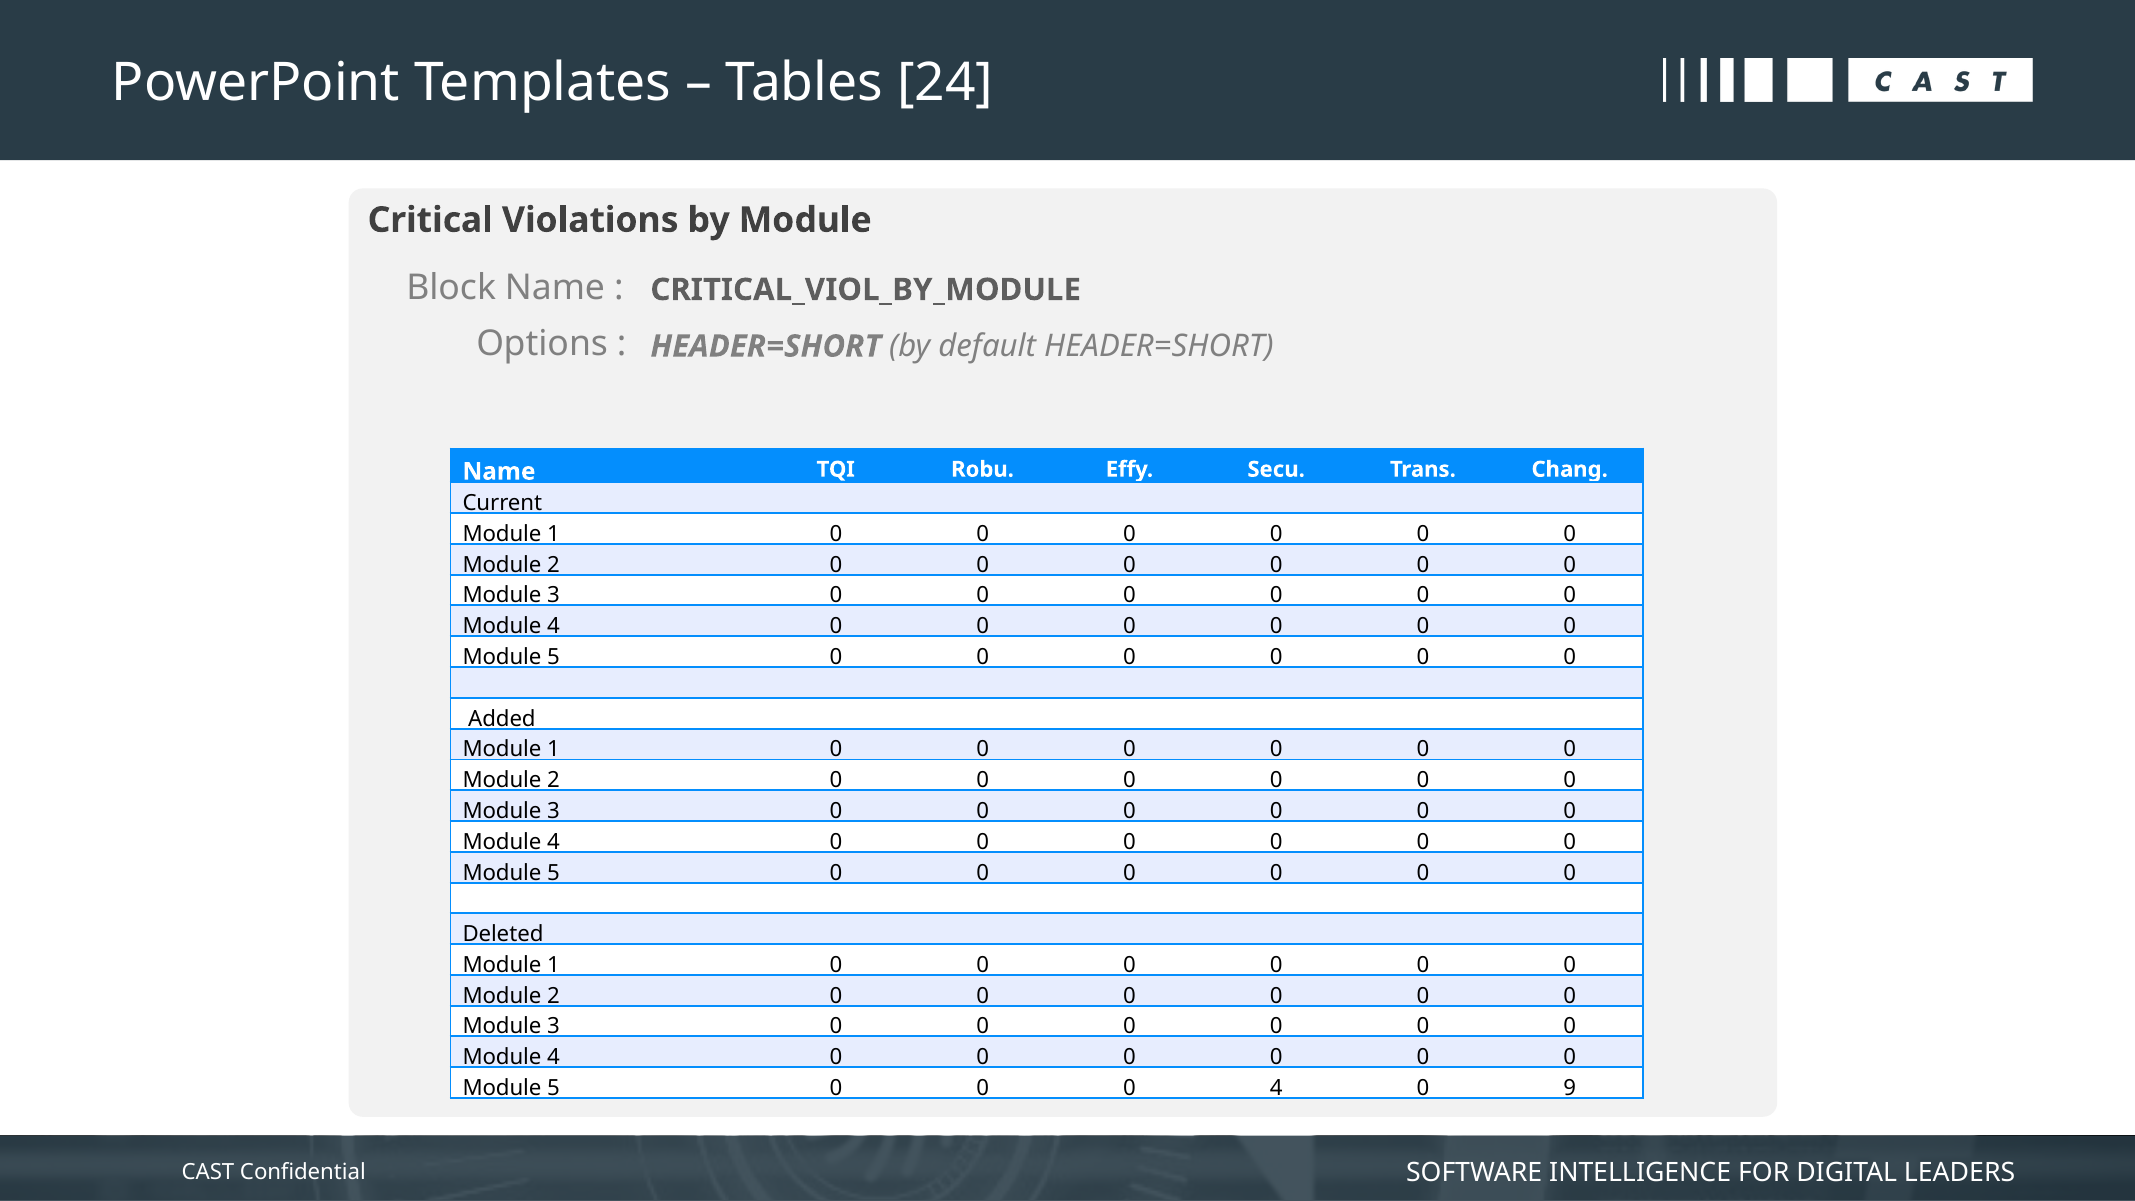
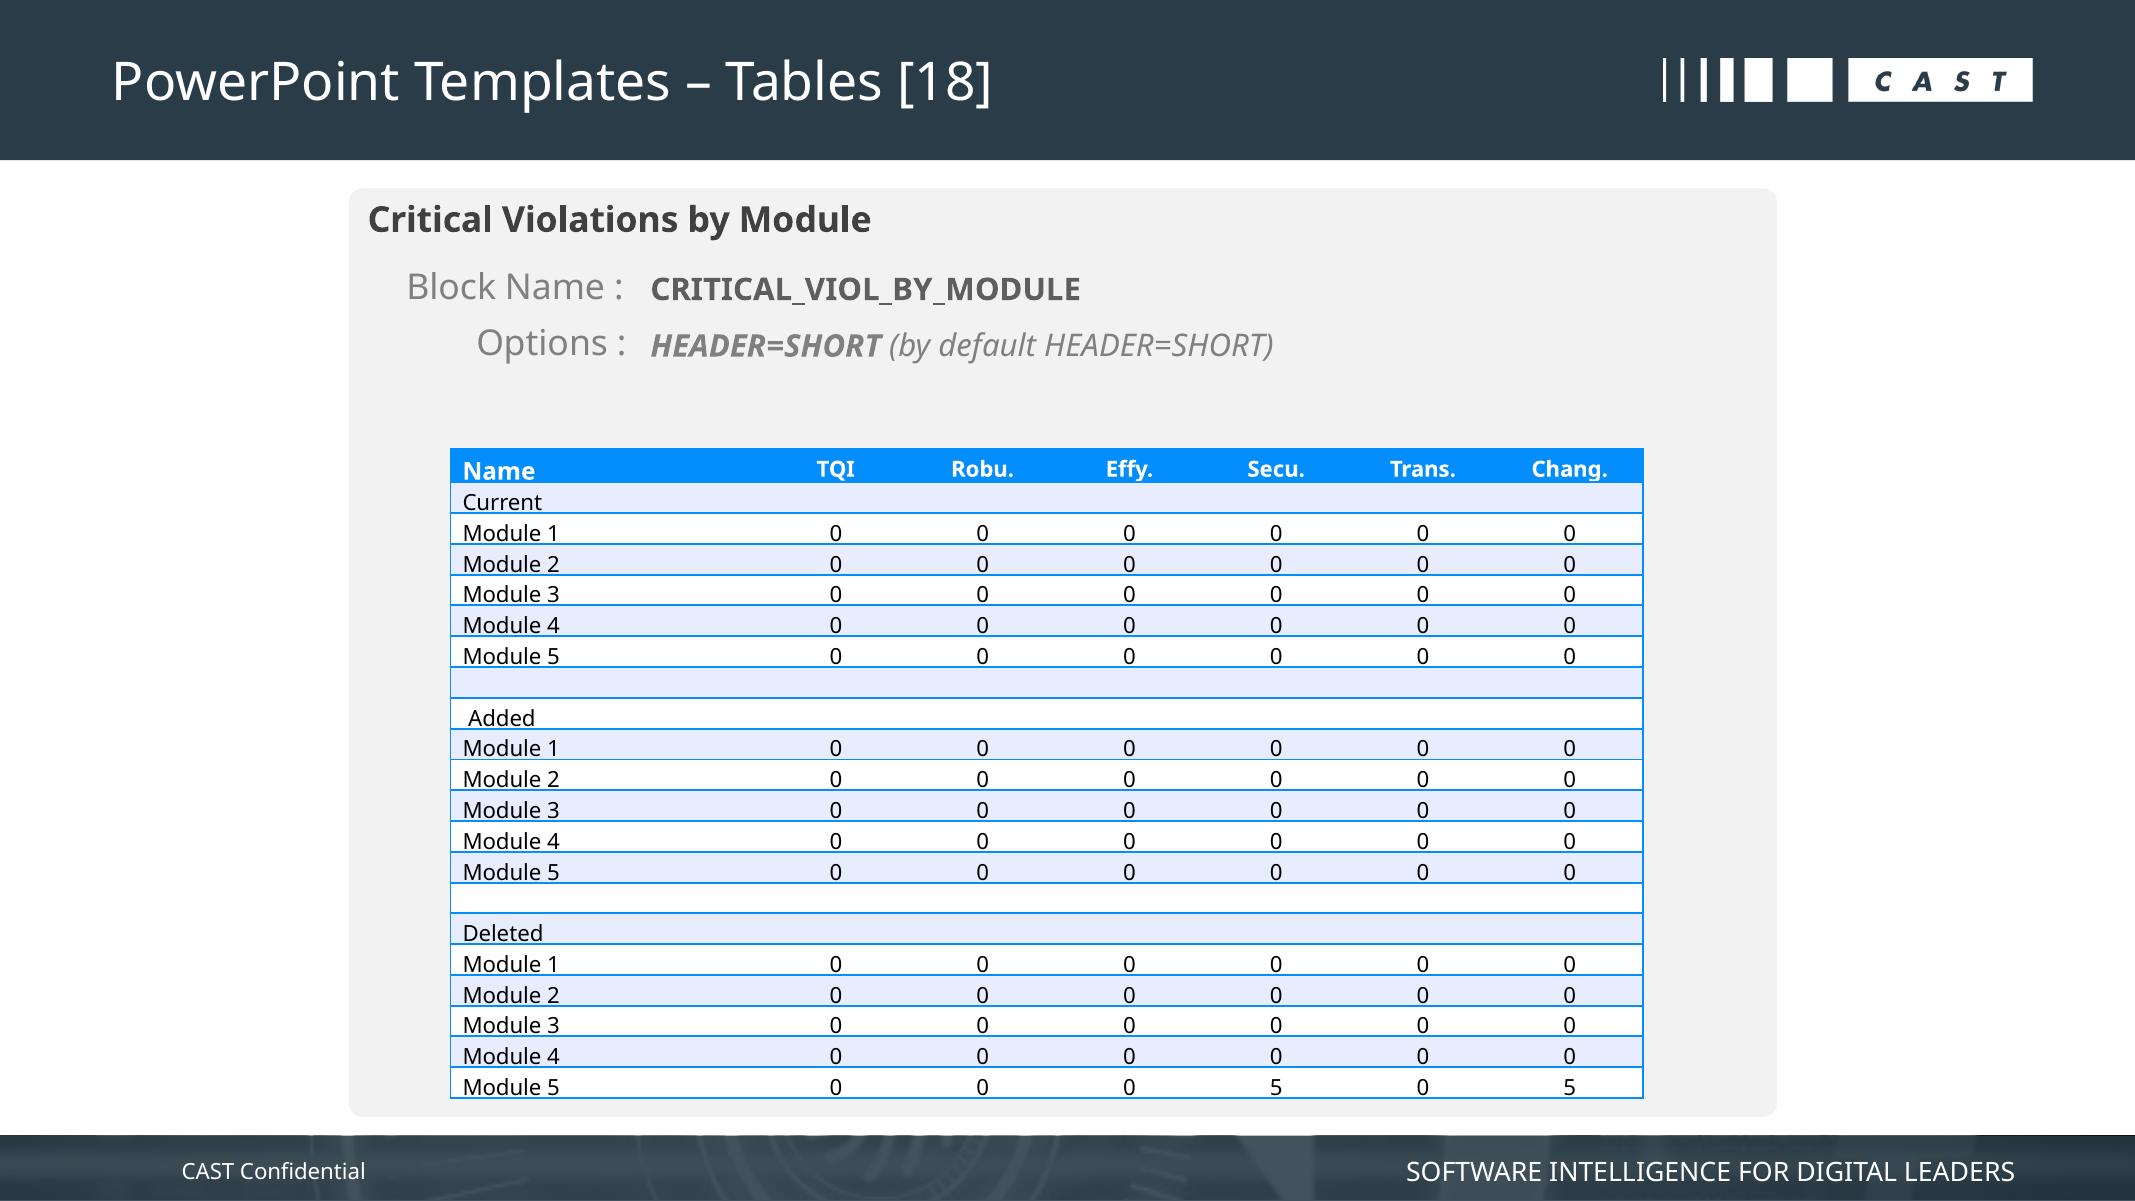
24: 24 -> 18
0 0 4: 4 -> 5
9 at (1570, 1088): 9 -> 5
